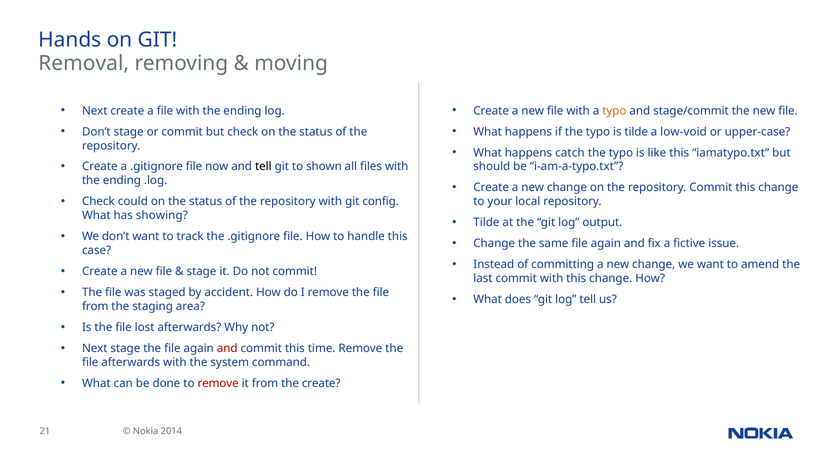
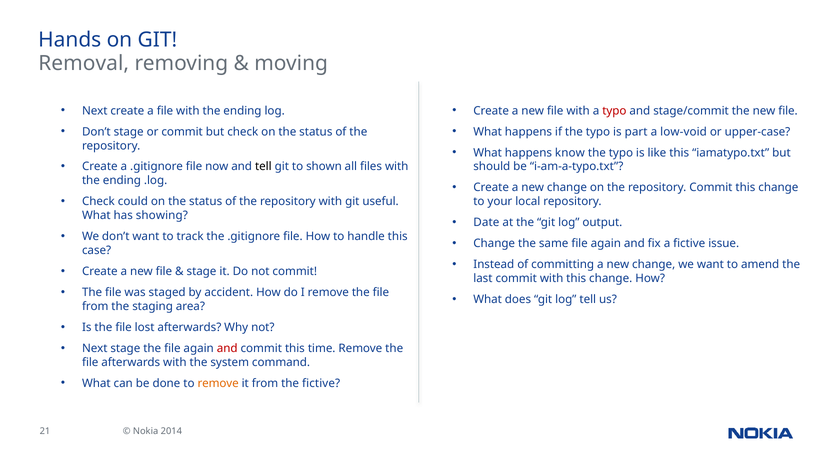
typo at (614, 111) colour: orange -> red
is tilde: tilde -> part
catch: catch -> know
config: config -> useful
Tilde at (486, 222): Tilde -> Date
remove at (218, 383) colour: red -> orange
the create: create -> fictive
